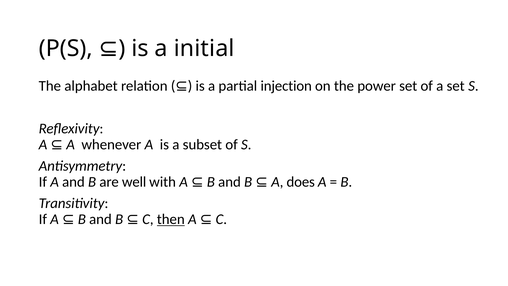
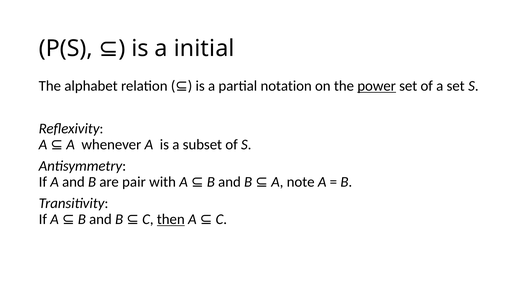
injection: injection -> notation
power underline: none -> present
well: well -> pair
does: does -> note
